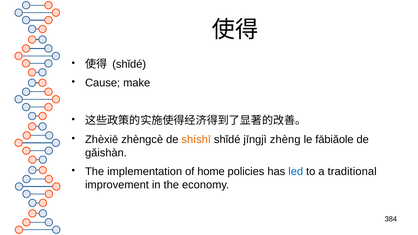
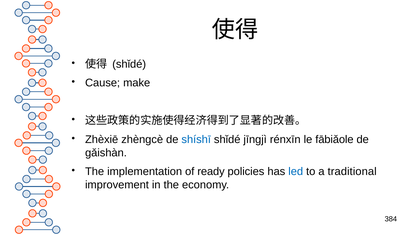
shíshī colour: orange -> blue
zhèng: zhèng -> rénxīn
home: home -> ready
